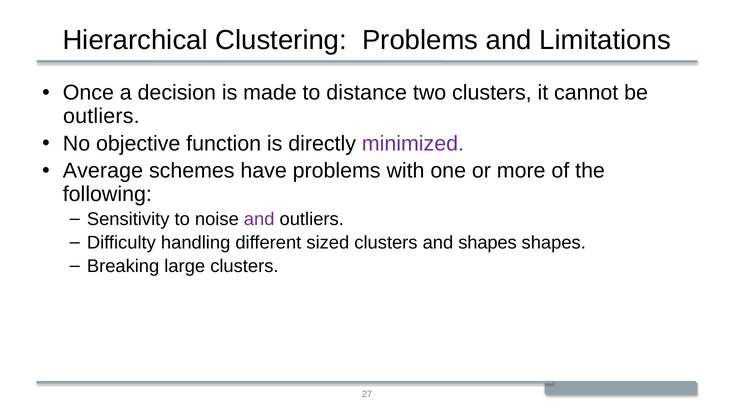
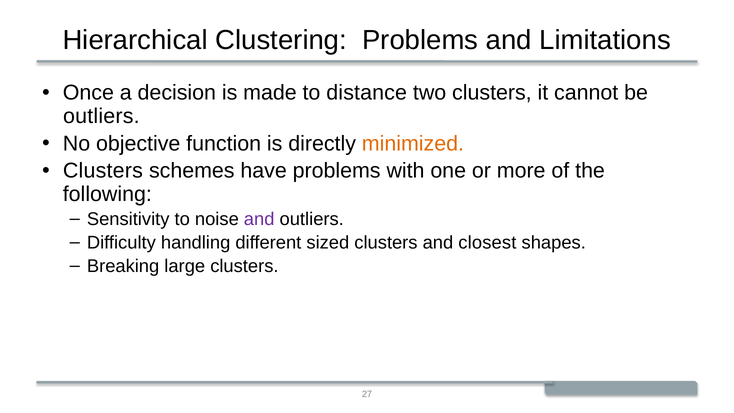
minimized colour: purple -> orange
Average at (103, 171): Average -> Clusters
and shapes: shapes -> closest
